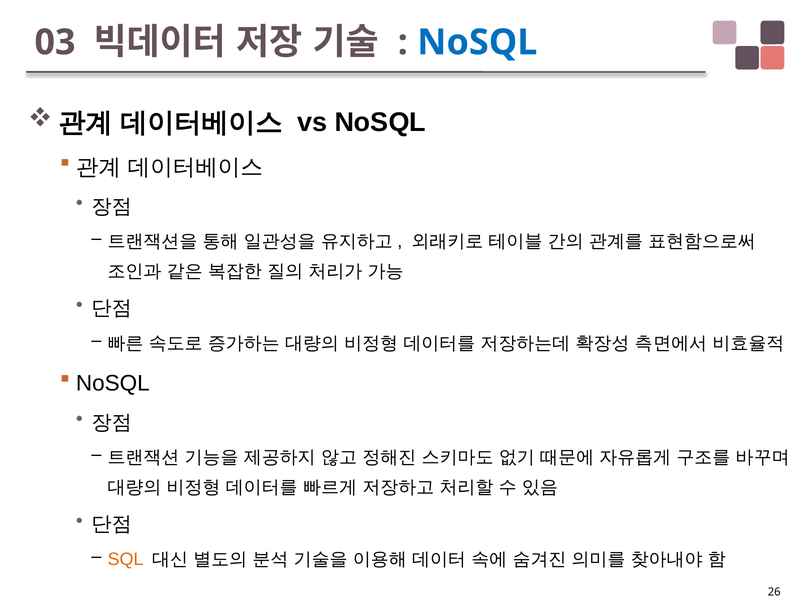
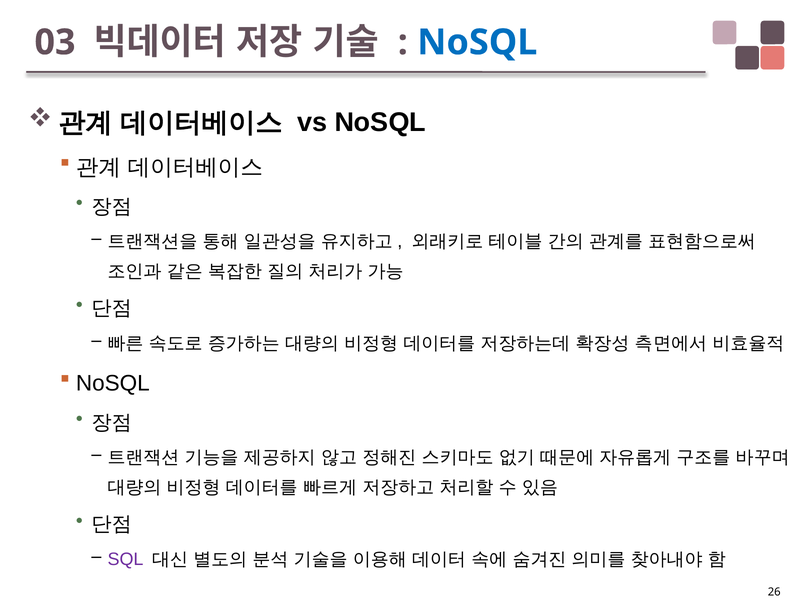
SQL colour: orange -> purple
